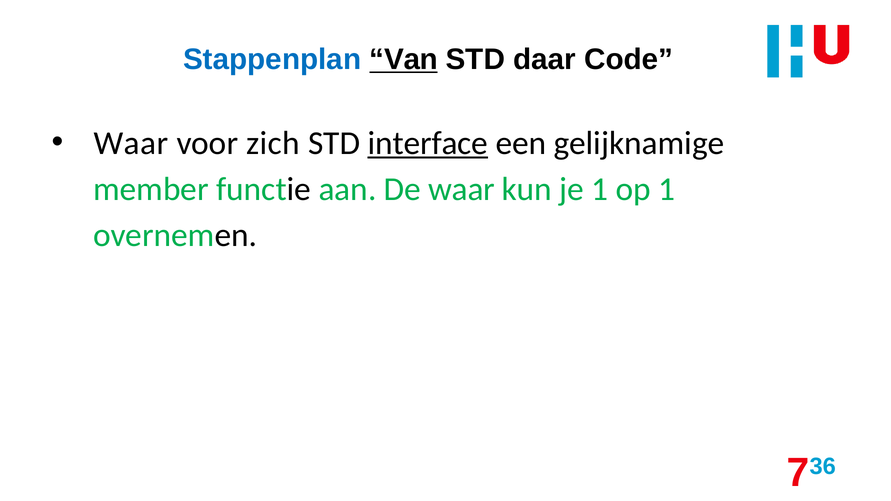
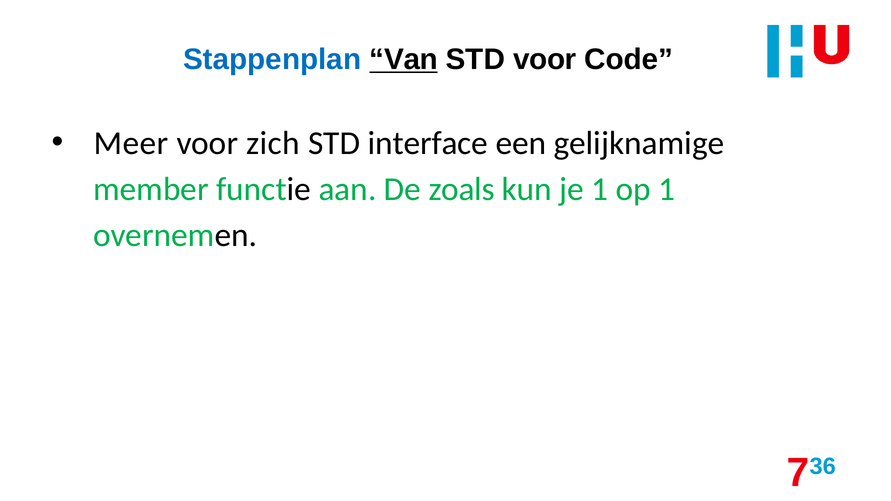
STD daar: daar -> voor
Waar at (131, 143): Waar -> Meer
interface underline: present -> none
De waar: waar -> zoals
